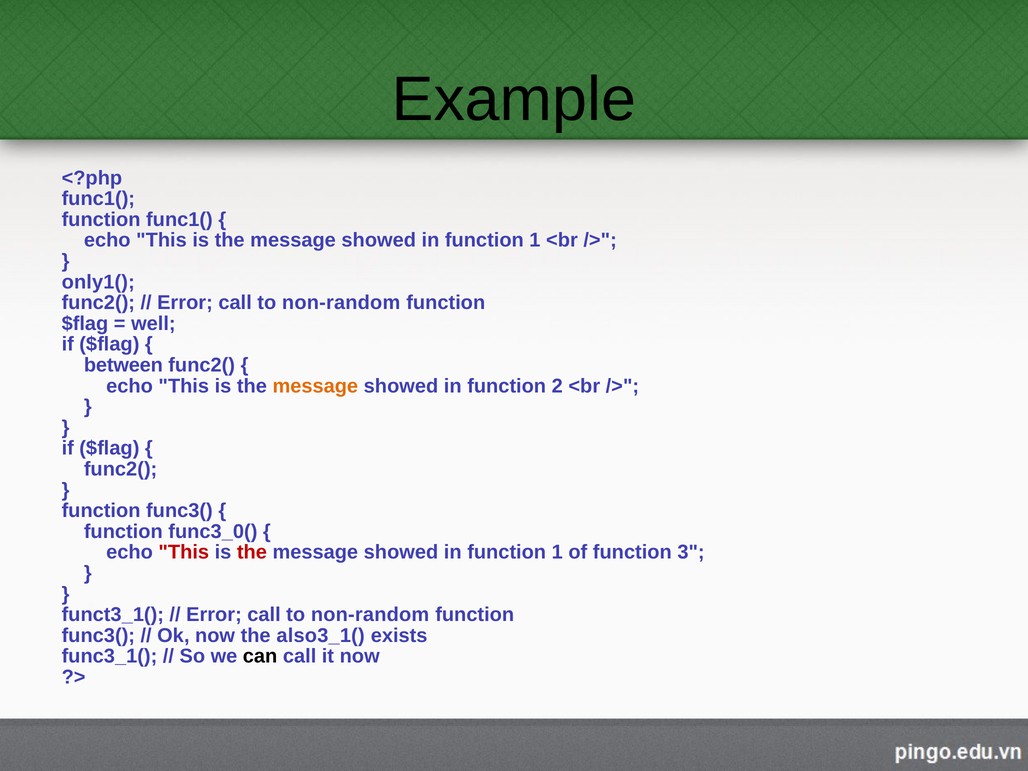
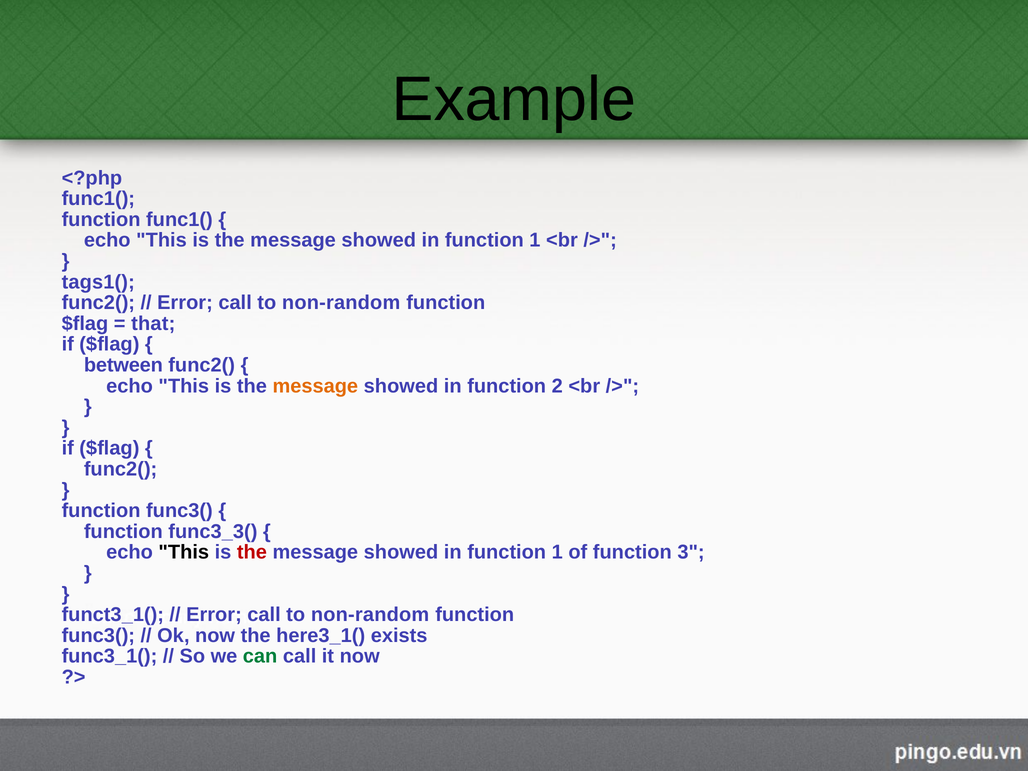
only1(: only1( -> tags1(
well: well -> that
func3_0(: func3_0( -> func3_3(
This at (184, 552) colour: red -> black
also3_1(: also3_1( -> here3_1(
can colour: black -> green
